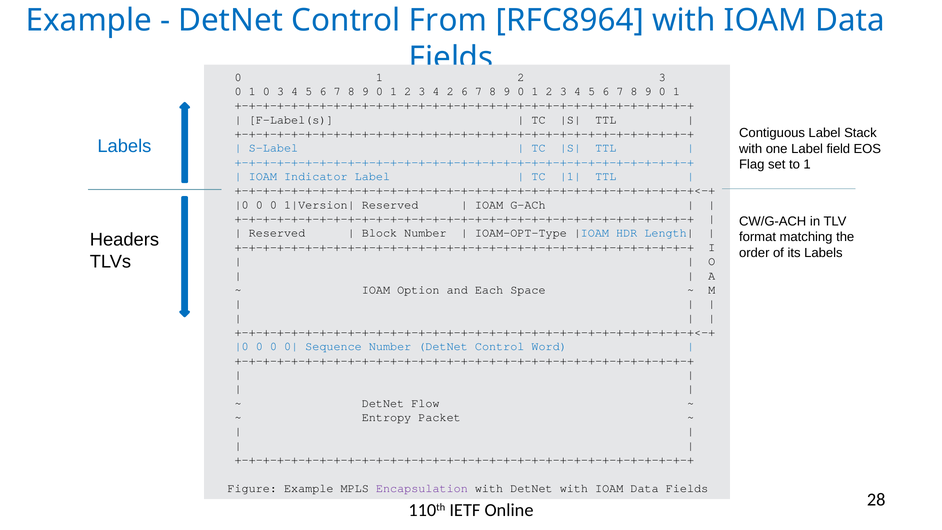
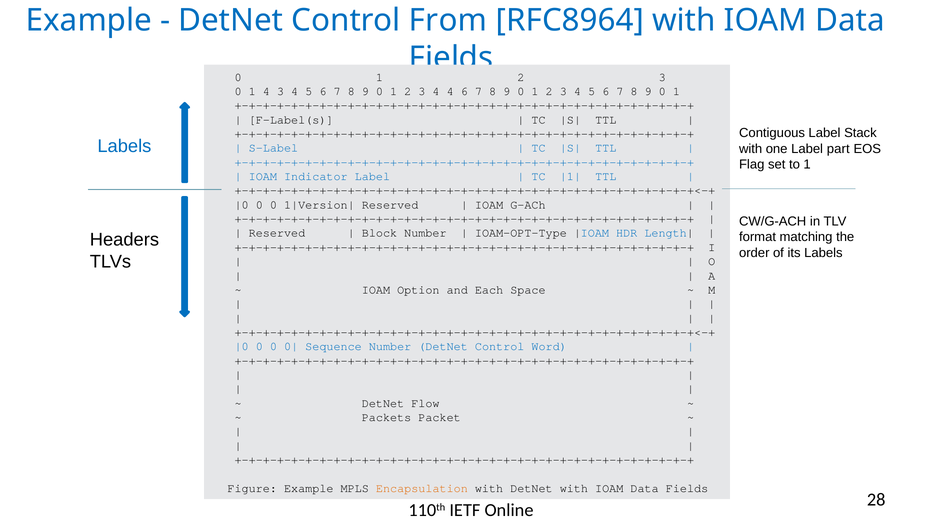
1 0: 0 -> 4
4 2: 2 -> 4
field: field -> part
Entropy: Entropy -> Packets
Encapsulation colour: purple -> orange
